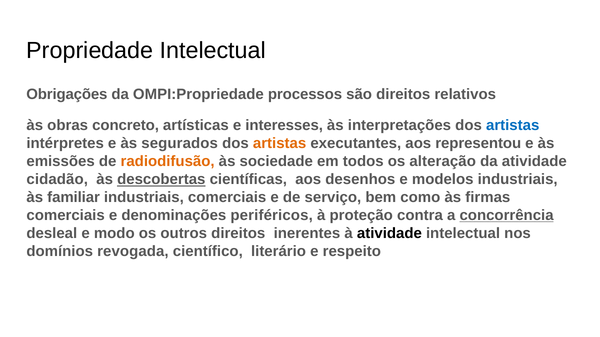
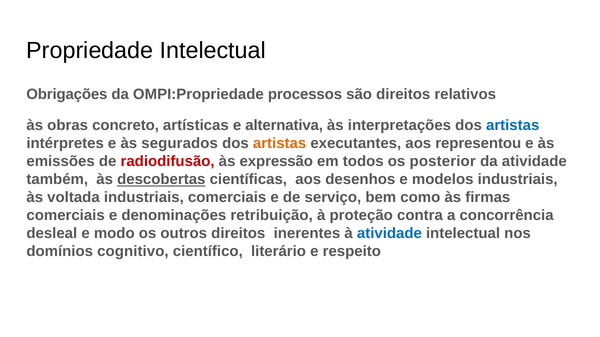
interesses: interesses -> alternativa
radiodifusão colour: orange -> red
sociedade: sociedade -> expressão
alteração: alteração -> posterior
cidadão: cidadão -> também
familiar: familiar -> voltada
periféricos: periféricos -> retribuição
concorrência underline: present -> none
atividade at (389, 234) colour: black -> blue
revogada: revogada -> cognitivo
